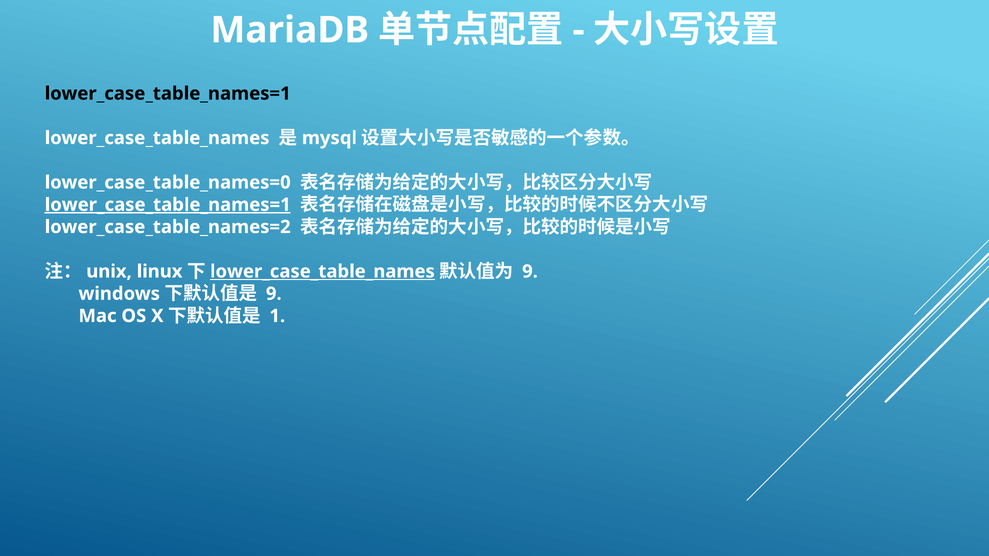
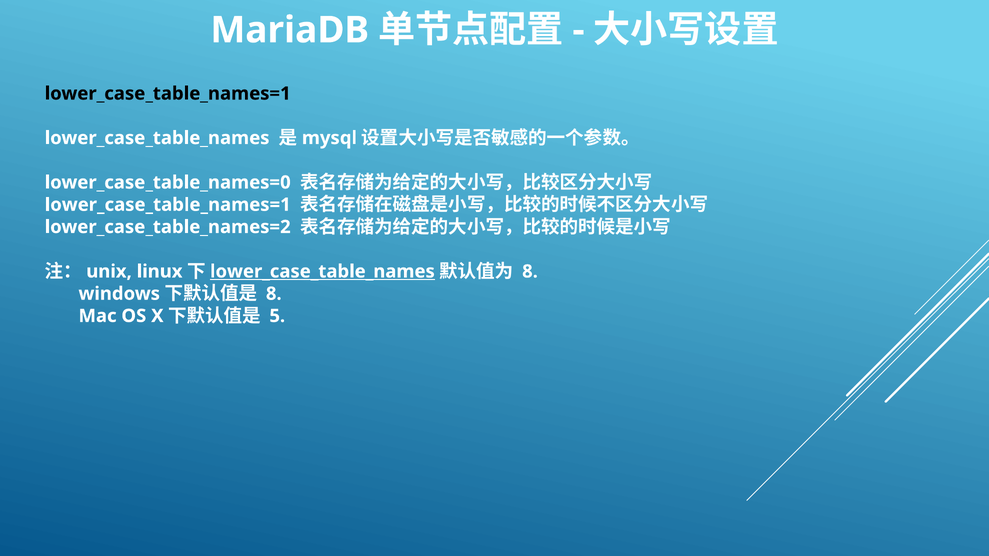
lower_case_table_names=1 at (168, 205) underline: present -> none
9 at (530, 272): 9 -> 8
9 at (274, 294): 9 -> 8
1: 1 -> 5
